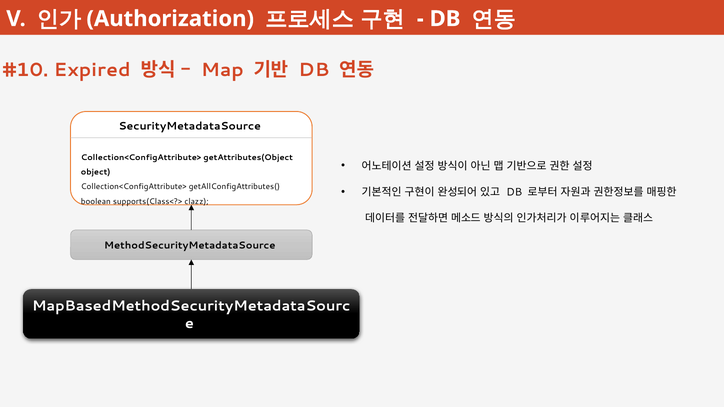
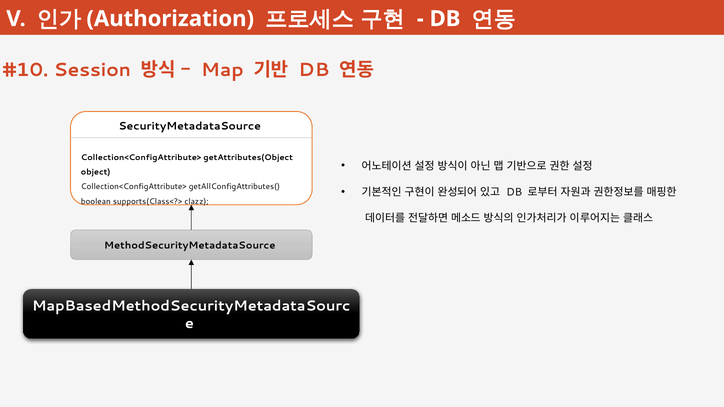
Expired: Expired -> Session
